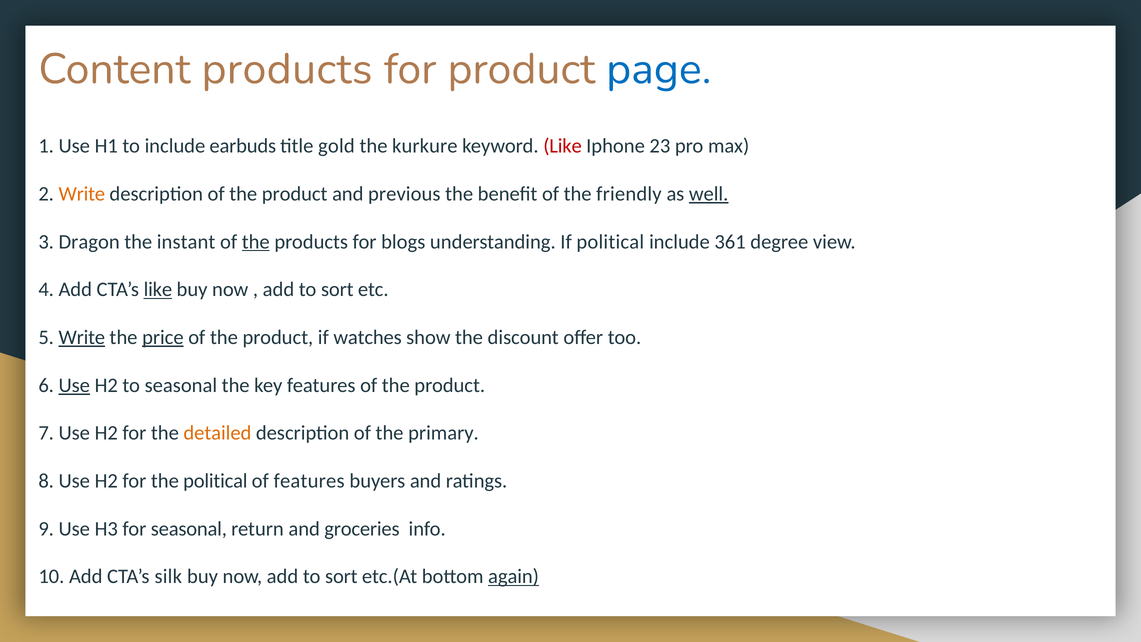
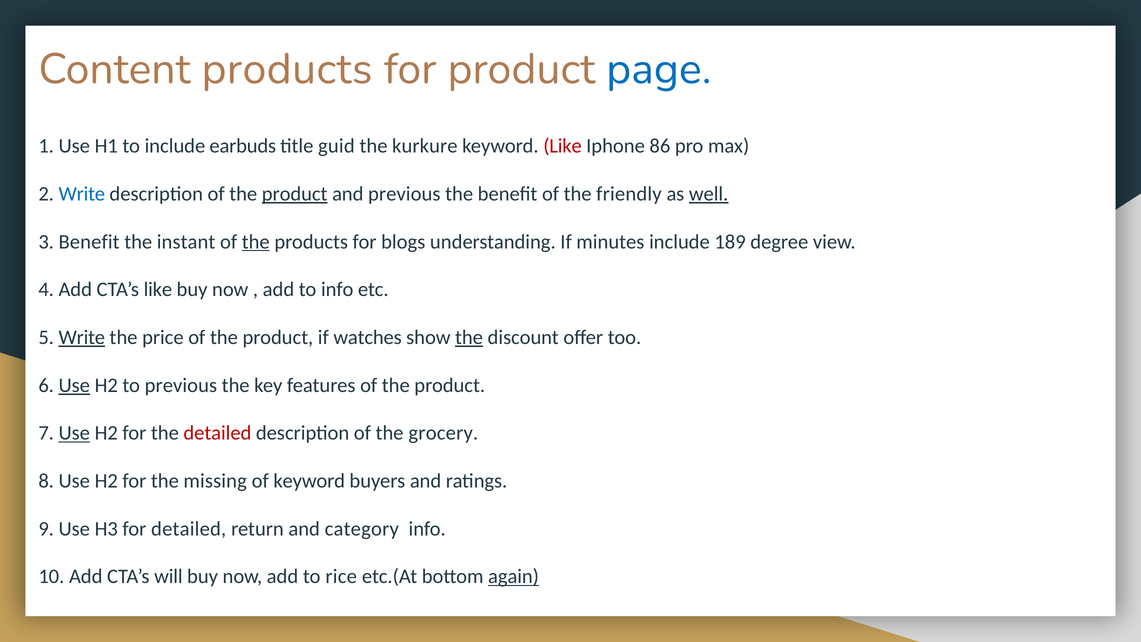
gold: gold -> guid
23: 23 -> 86
Write at (82, 194) colour: orange -> blue
product at (295, 194) underline: none -> present
3 Dragon: Dragon -> Benefit
If political: political -> minutes
361: 361 -> 189
like at (158, 289) underline: present -> none
sort at (337, 289): sort -> info
price underline: present -> none
the at (469, 337) underline: none -> present
to seasonal: seasonal -> previous
Use at (74, 433) underline: none -> present
detailed at (217, 433) colour: orange -> red
primary: primary -> grocery
the political: political -> missing
of features: features -> keyword
for seasonal: seasonal -> detailed
groceries: groceries -> category
silk: silk -> will
now add to sort: sort -> rice
